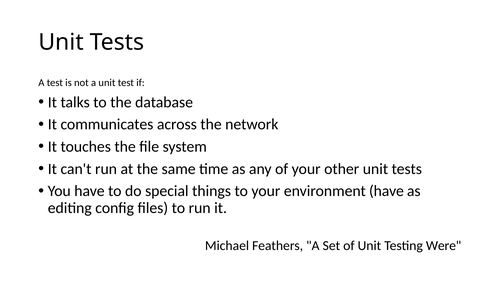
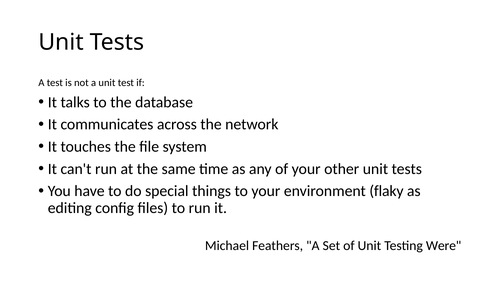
environment have: have -> flaky
